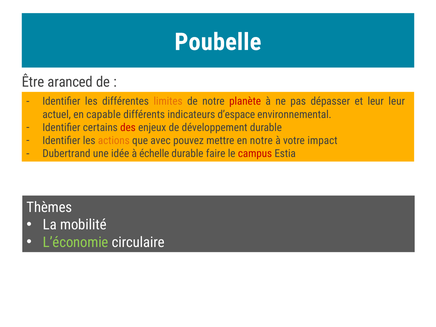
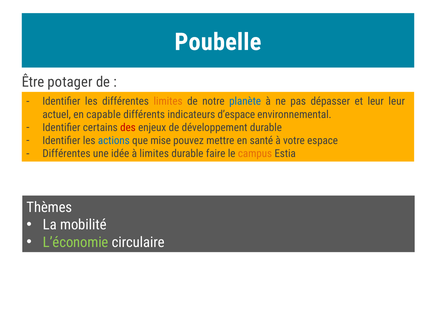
aranced: aranced -> potager
planète colour: red -> blue
actions colour: orange -> blue
avec: avec -> mise
en notre: notre -> santé
impact: impact -> espace
Dubertrand at (66, 154): Dubertrand -> Différentes
à échelle: échelle -> limites
campus colour: red -> orange
